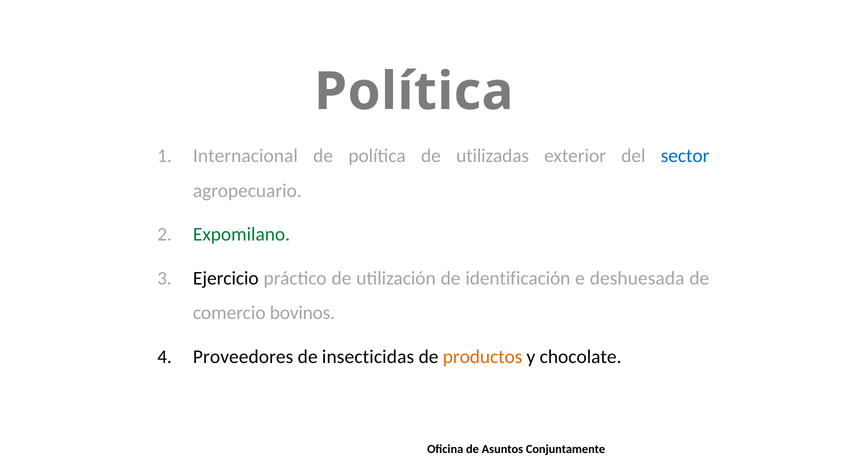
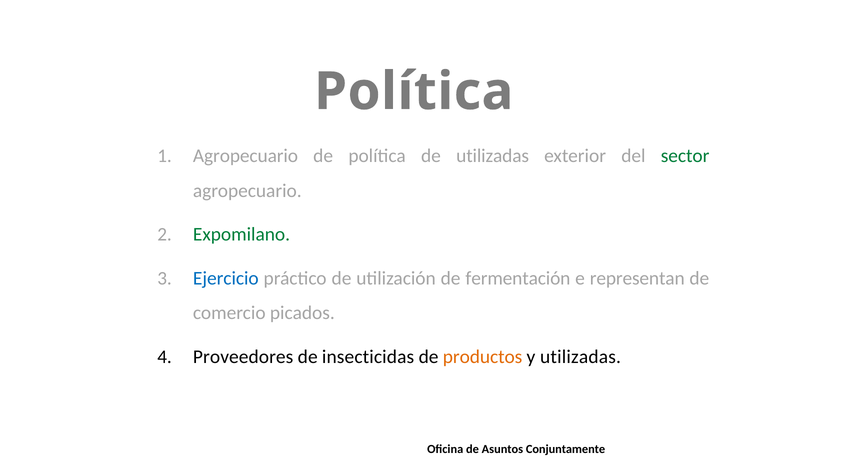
Internacional at (245, 156): Internacional -> Agropecuario
sector colour: blue -> green
Ejercicio colour: black -> blue
identificación: identificación -> fermentación
deshuesada: deshuesada -> representan
bovinos: bovinos -> picados
y chocolate: chocolate -> utilizadas
